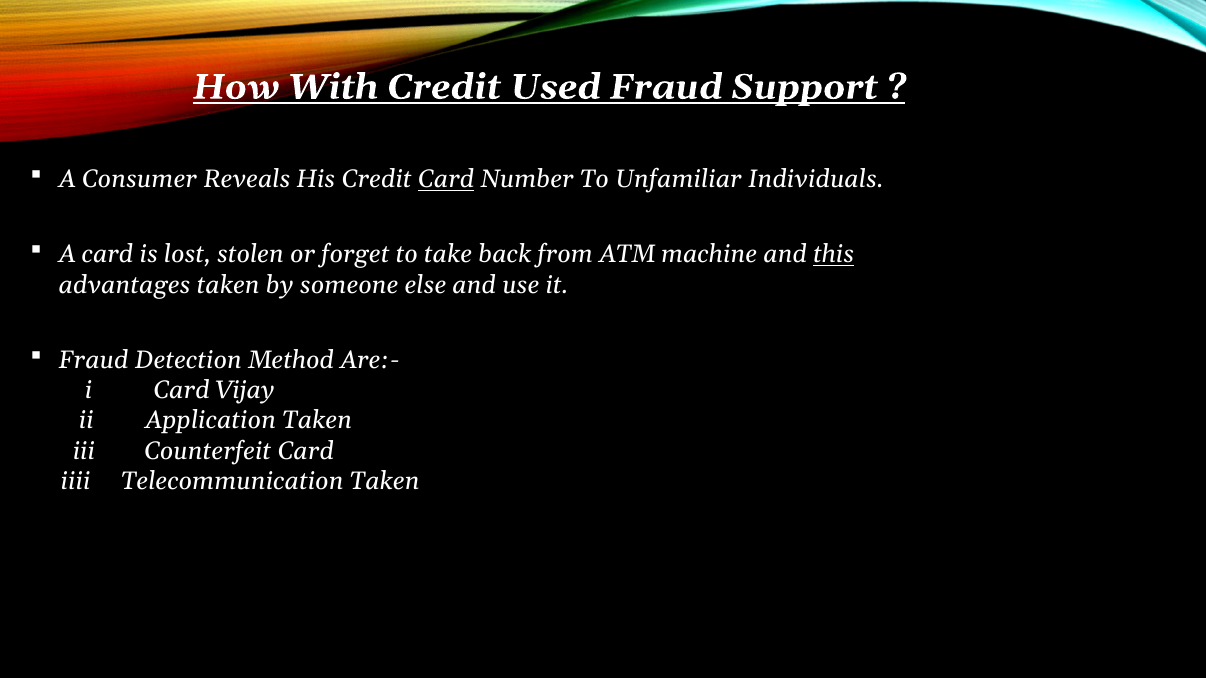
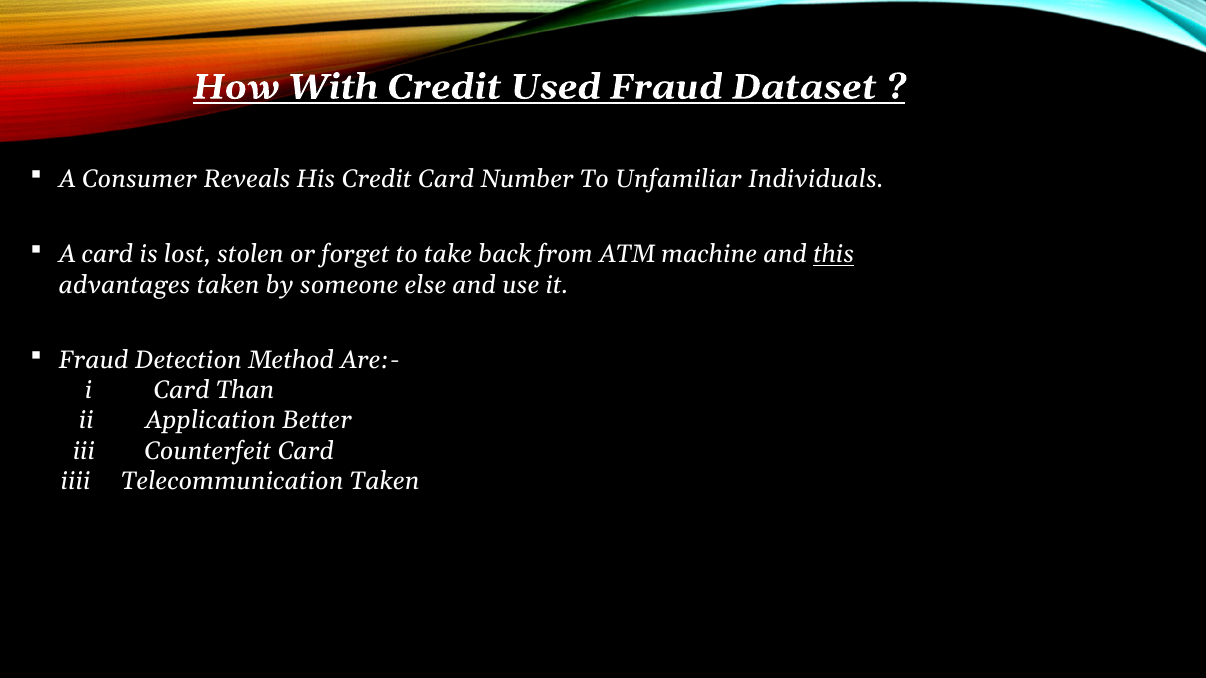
Support: Support -> Dataset
Card at (446, 180) underline: present -> none
Vijay: Vijay -> Than
Application Taken: Taken -> Better
